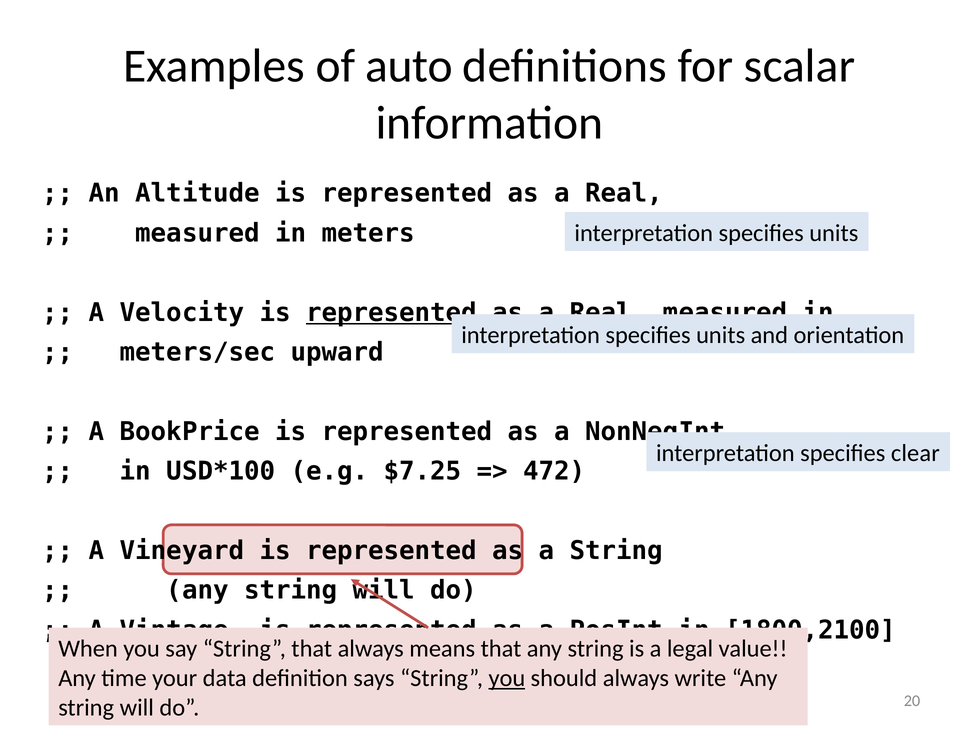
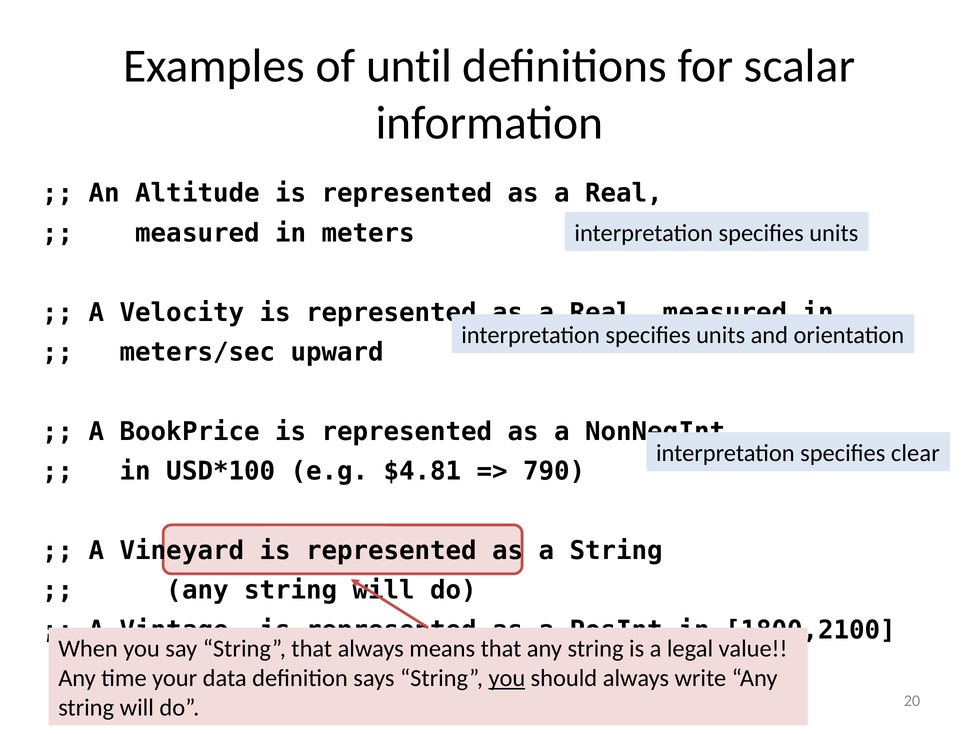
auto: auto -> until
represented at (392, 313) underline: present -> none
$7.25: $7.25 -> $4.81
472: 472 -> 790
